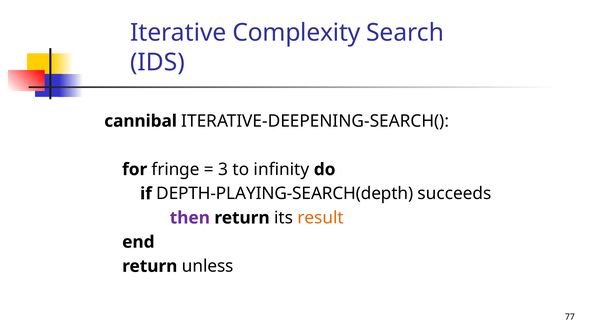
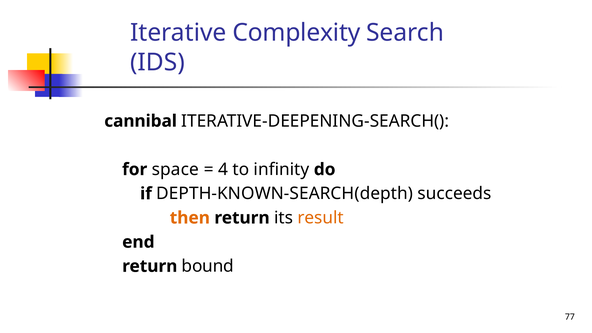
fringe: fringe -> space
3: 3 -> 4
DEPTH-PLAYING-SEARCH(depth: DEPTH-PLAYING-SEARCH(depth -> DEPTH-KNOWN-SEARCH(depth
then colour: purple -> orange
unless: unless -> bound
